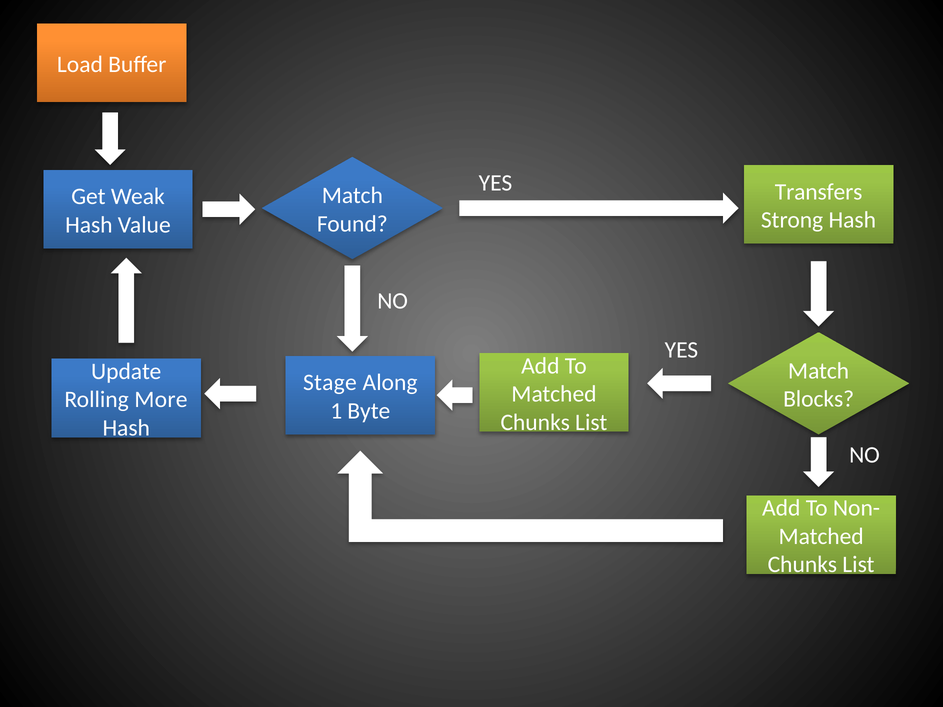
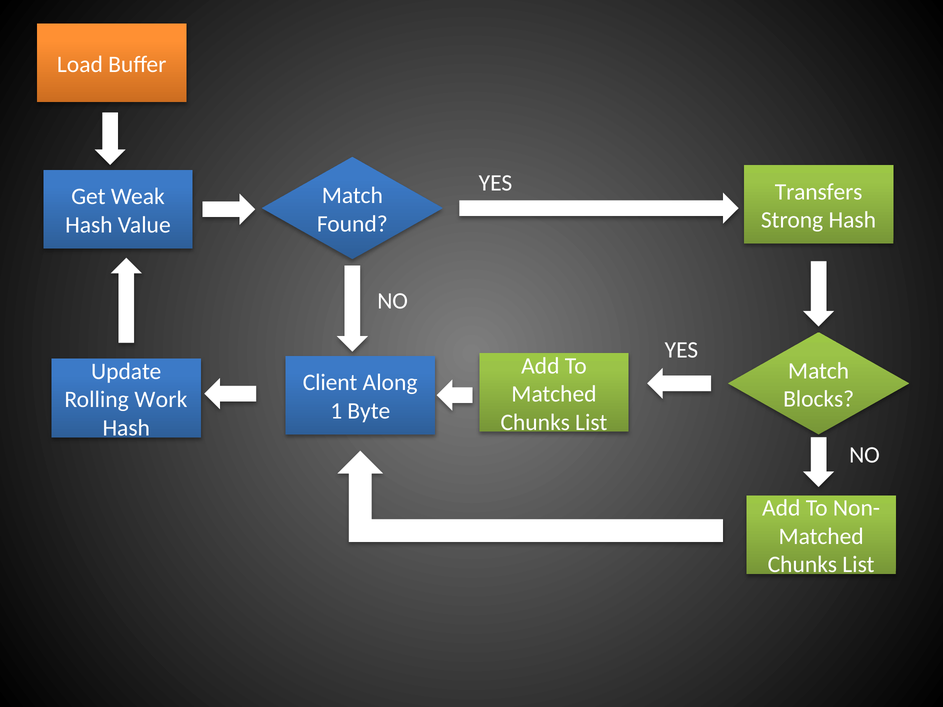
Stage: Stage -> Client
More: More -> Work
